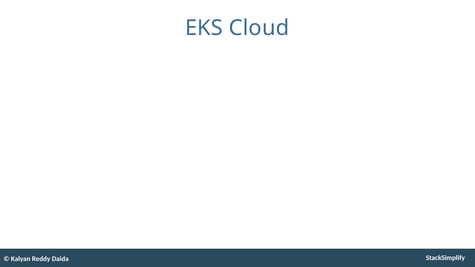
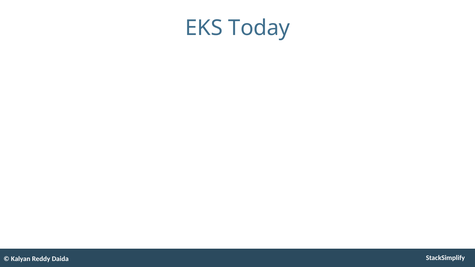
Cloud: Cloud -> Today
